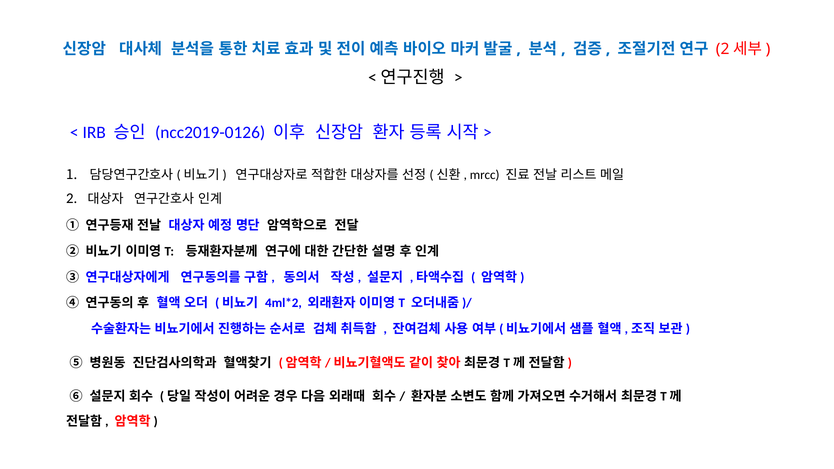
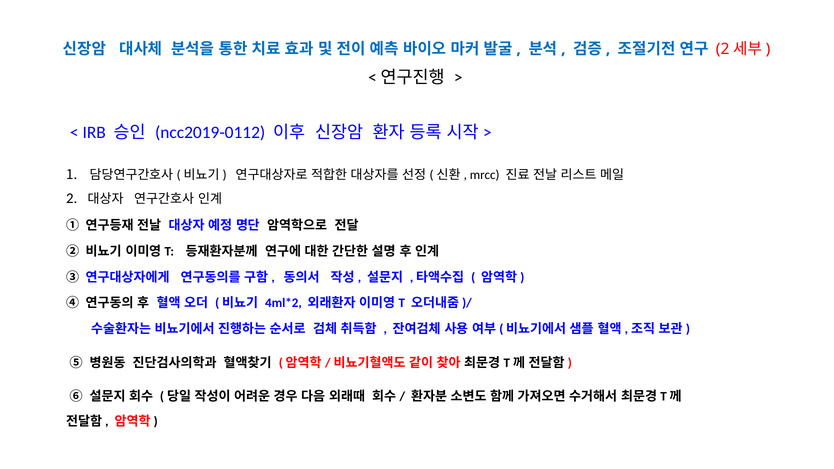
ncc2019-0126: ncc2019-0126 -> ncc2019-0112
